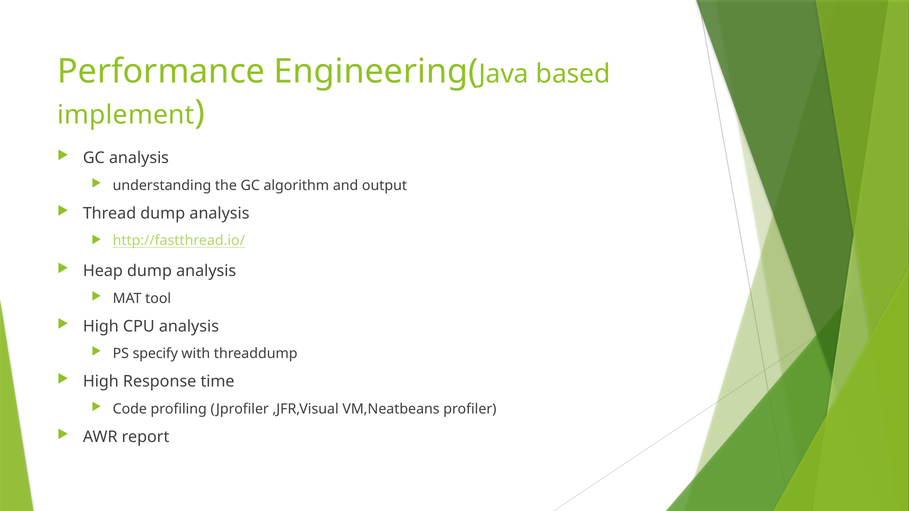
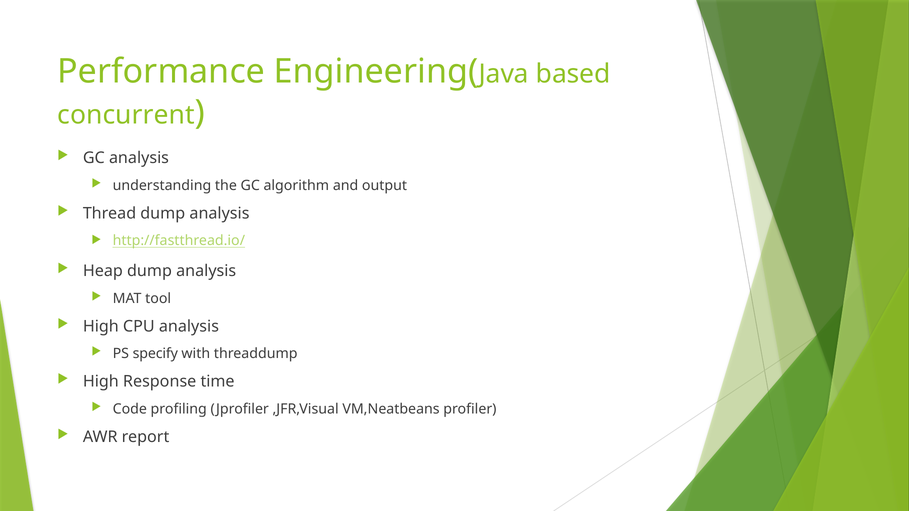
implement: implement -> concurrent
